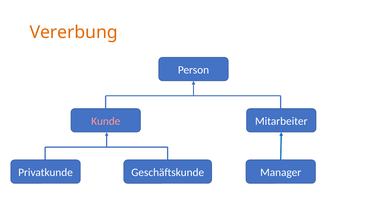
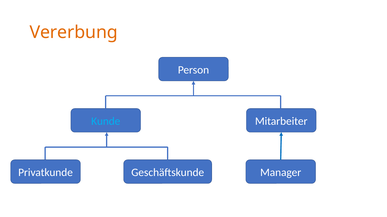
Kunde colour: pink -> light blue
